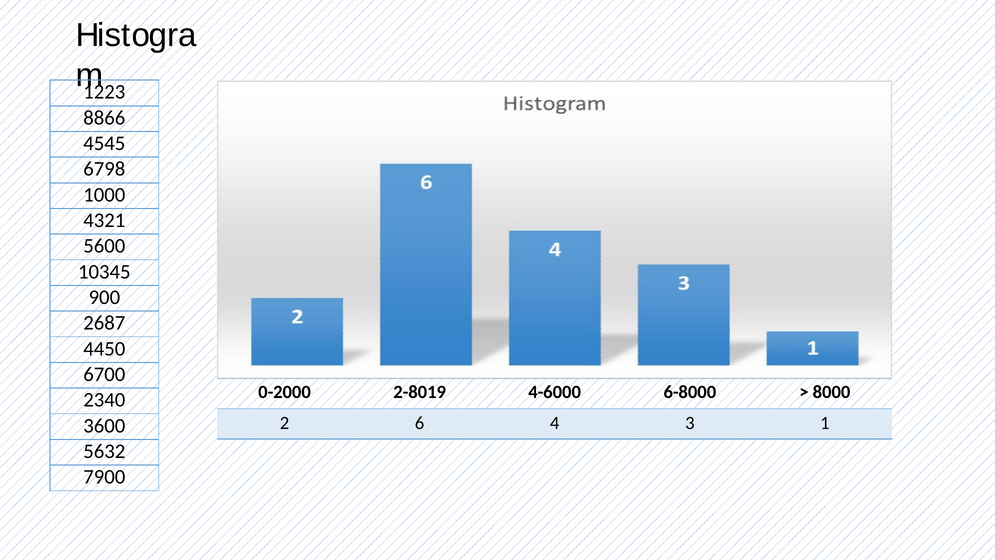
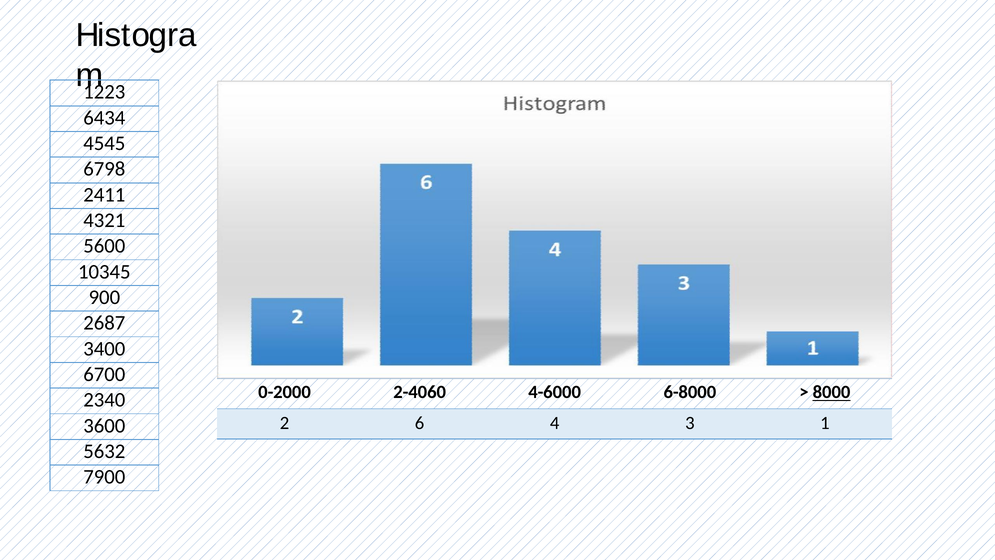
8866: 8866 -> 6434
1000: 1000 -> 2411
4450: 4450 -> 3400
2-8019: 2-8019 -> 2-4060
8000 underline: none -> present
